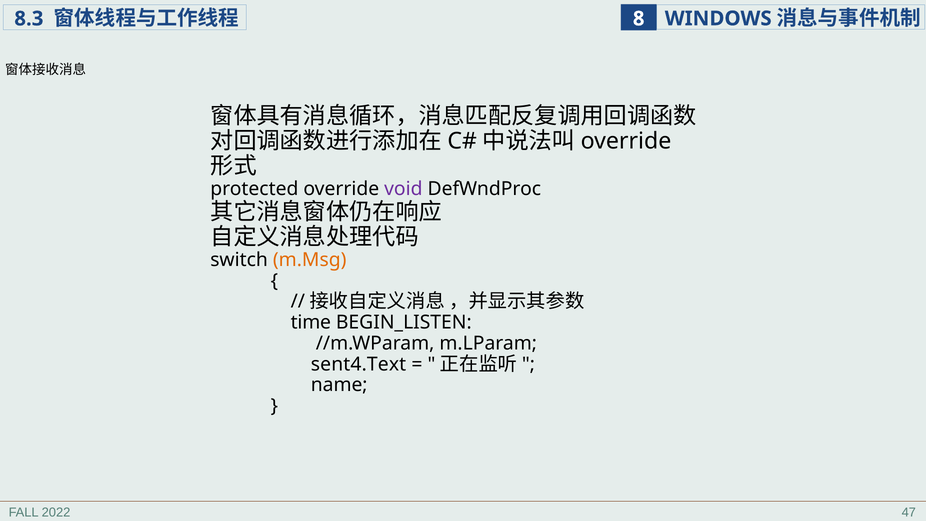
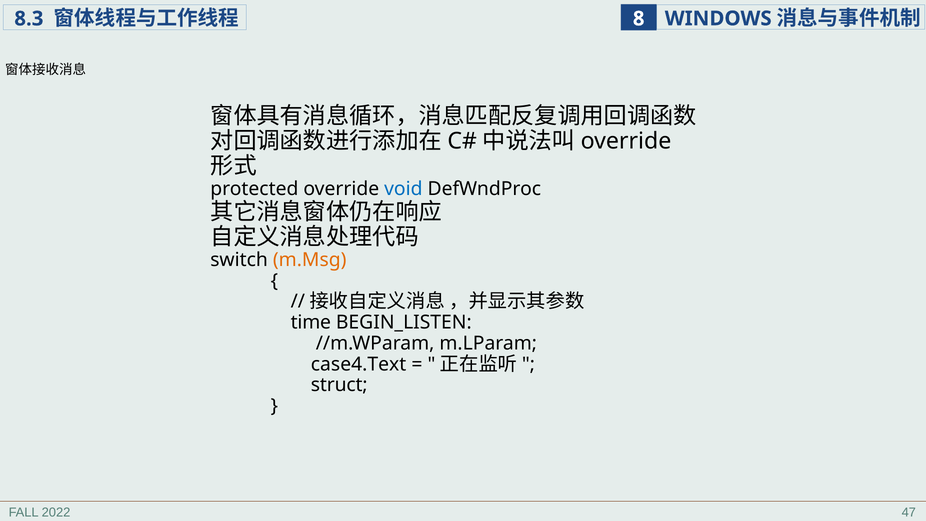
void colour: purple -> blue
sent4.Text: sent4.Text -> case4.Text
name: name -> struct
